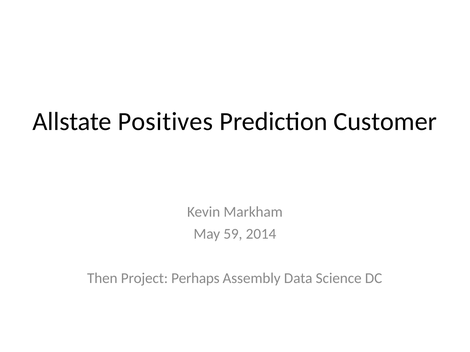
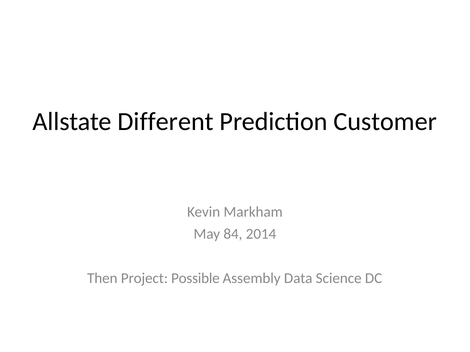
Positives: Positives -> Different
59: 59 -> 84
Perhaps: Perhaps -> Possible
